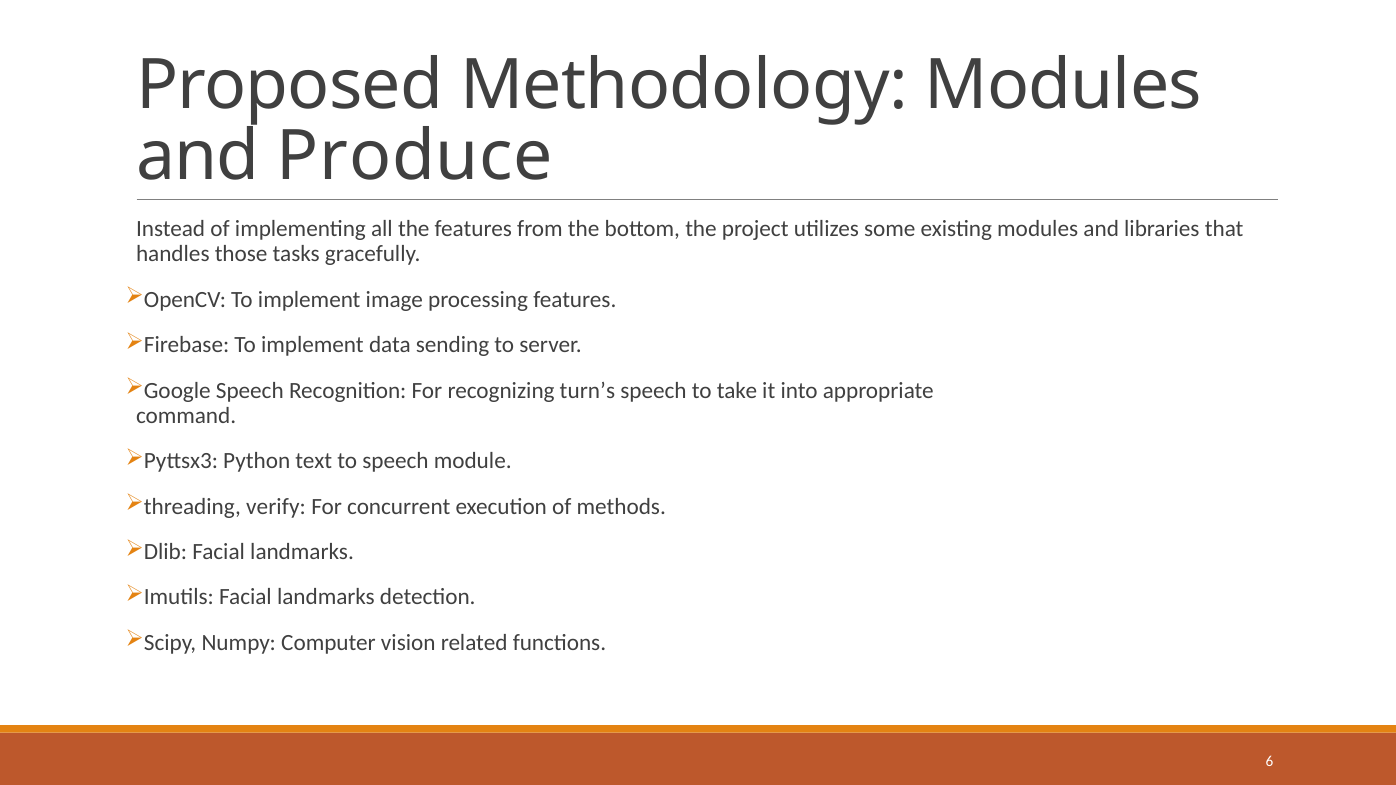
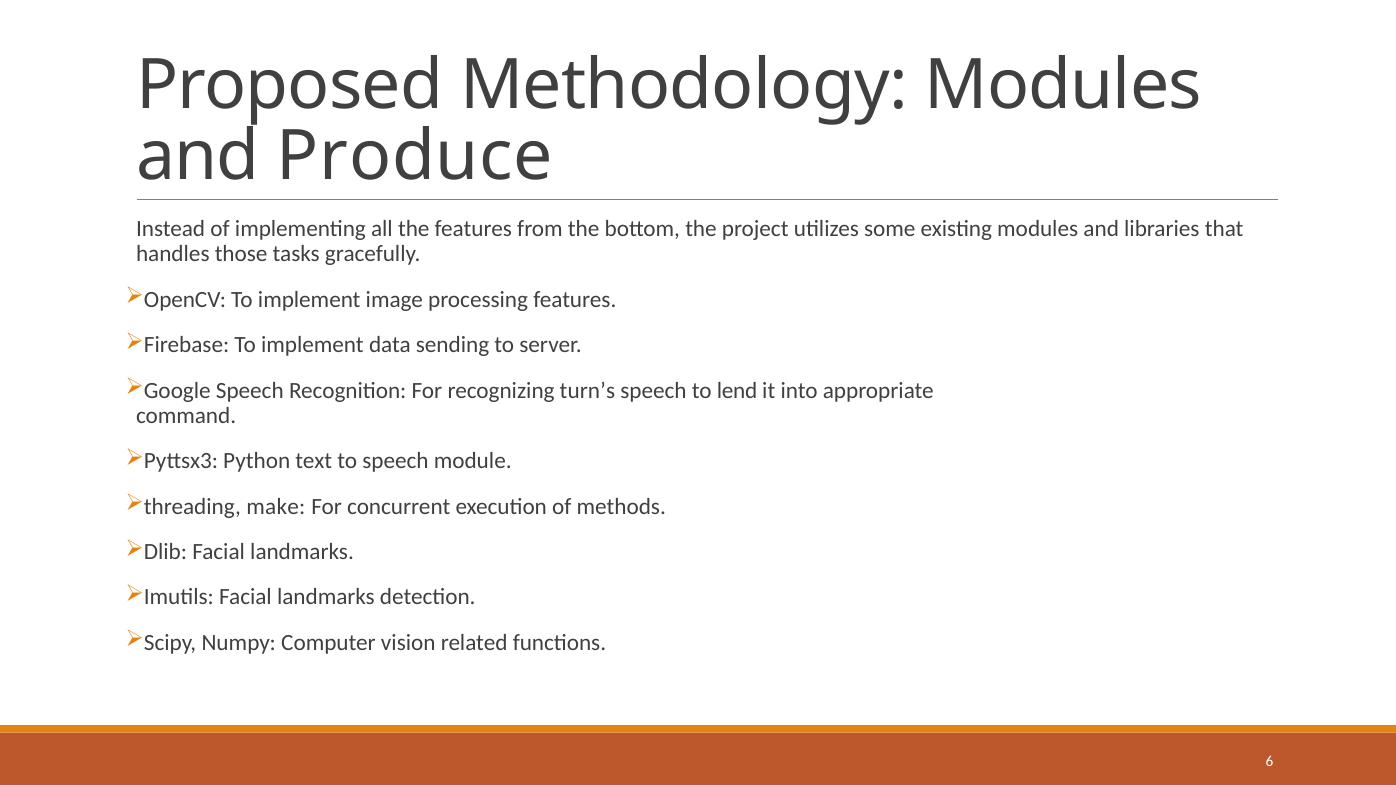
take: take -> lend
verify: verify -> make
